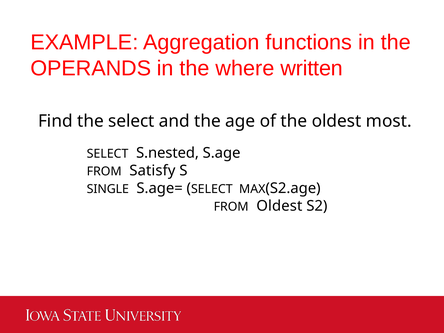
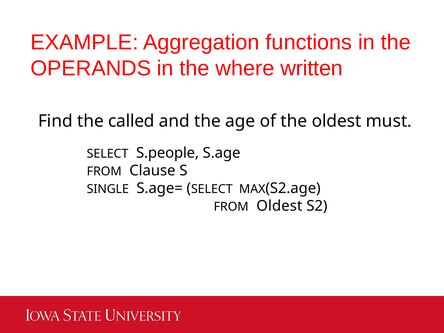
the select: select -> called
most: most -> must
S.nested: S.nested -> S.people
Satisfy: Satisfy -> Clause
